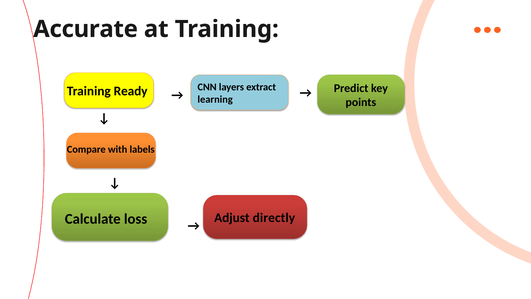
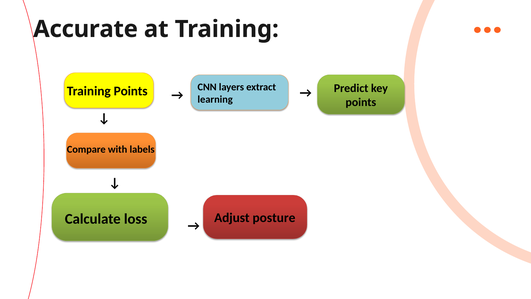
Training Ready: Ready -> Points
directly: directly -> posture
